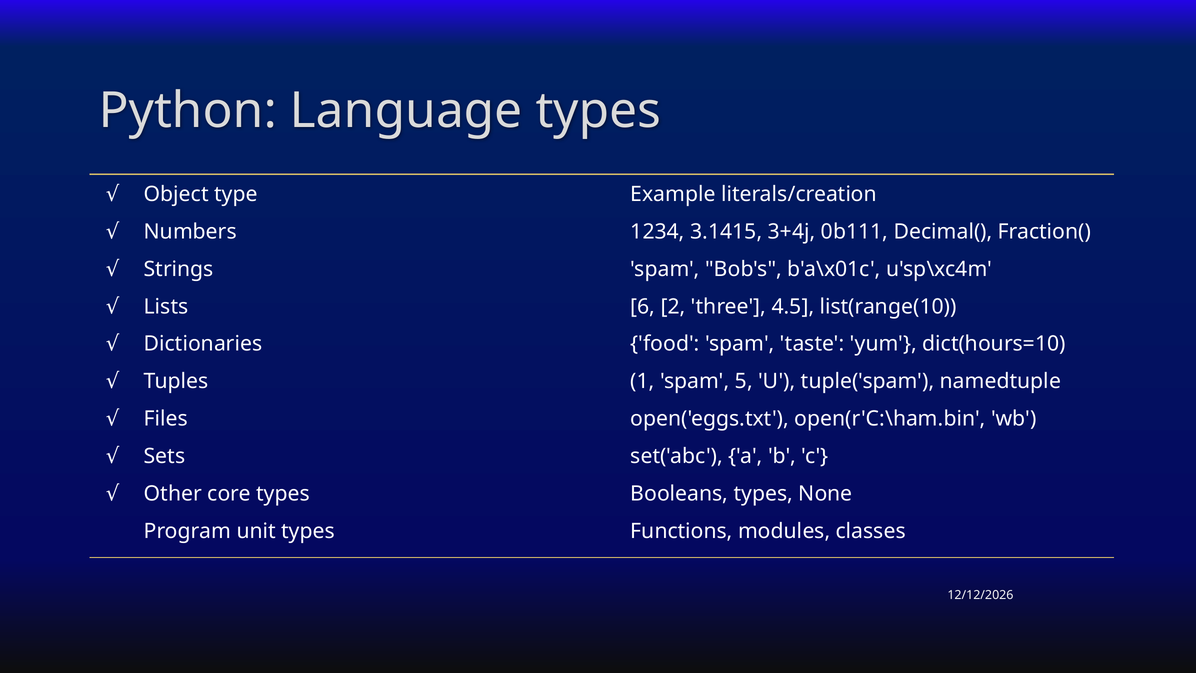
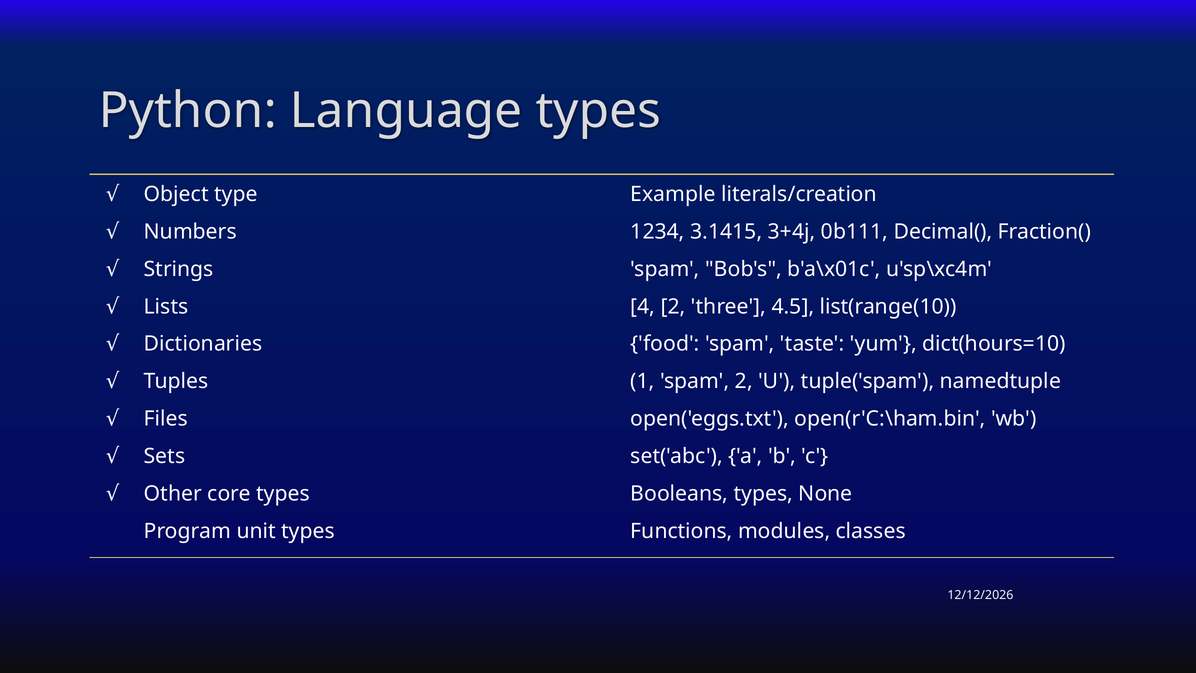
6: 6 -> 4
spam 5: 5 -> 2
